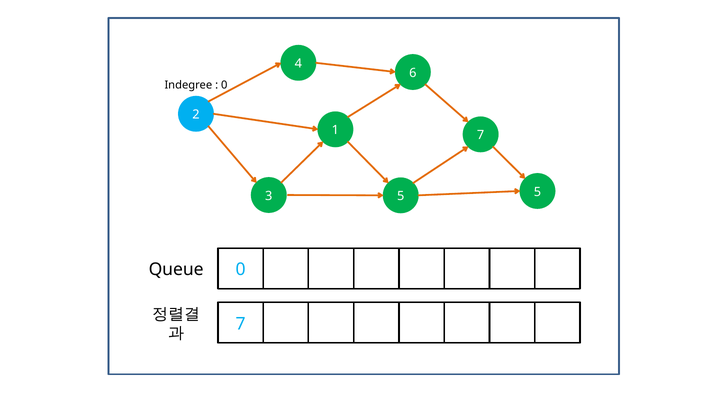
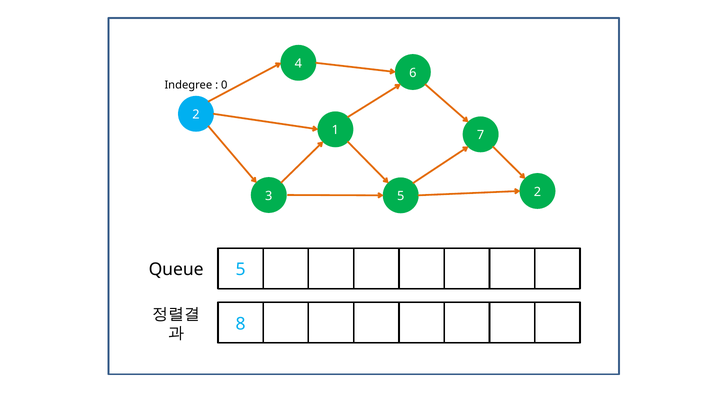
5 5: 5 -> 2
Queue 0: 0 -> 5
7 at (241, 324): 7 -> 8
